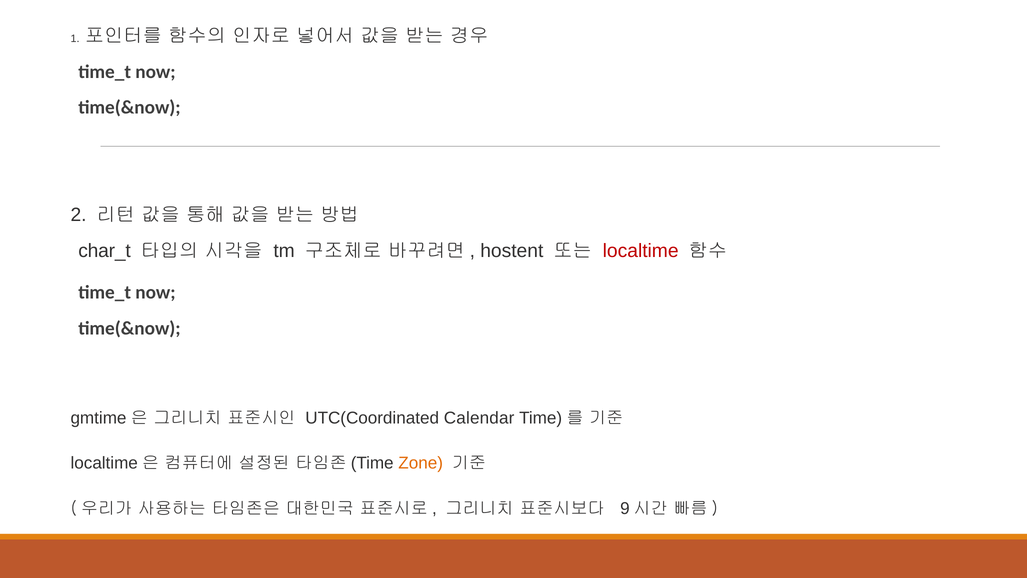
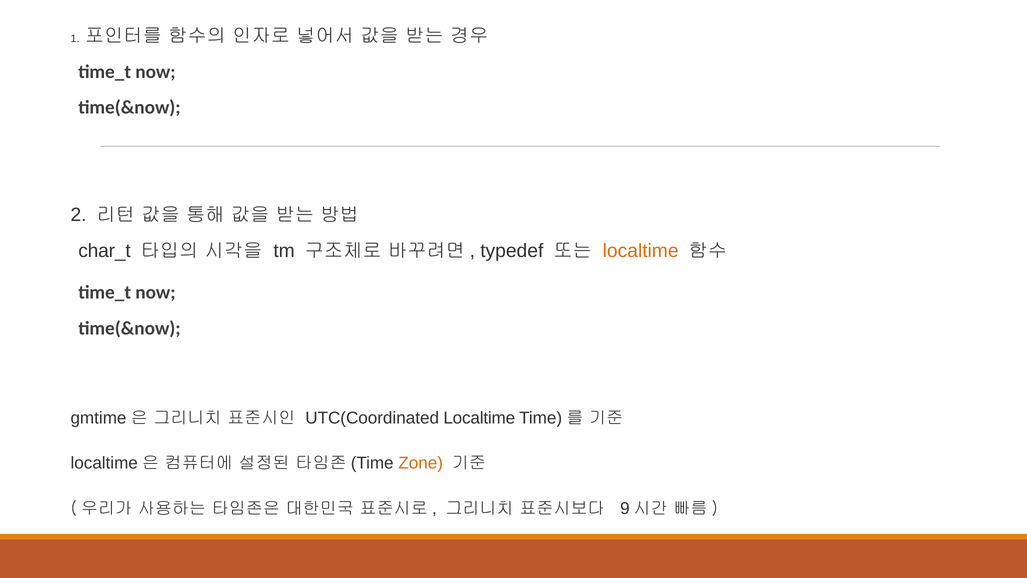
hostent: hostent -> typedef
localtime at (641, 251) colour: red -> orange
UTC(Coordinated Calendar: Calendar -> Localtime
